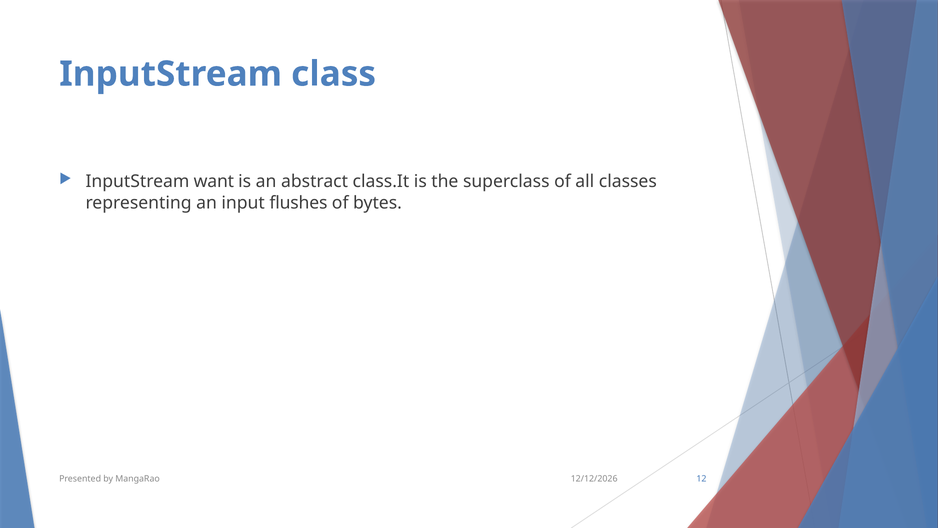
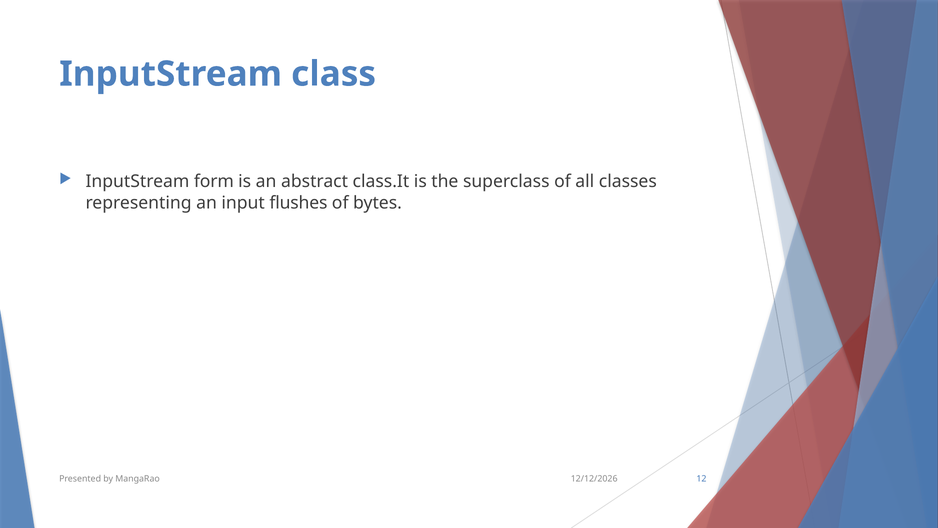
want: want -> form
